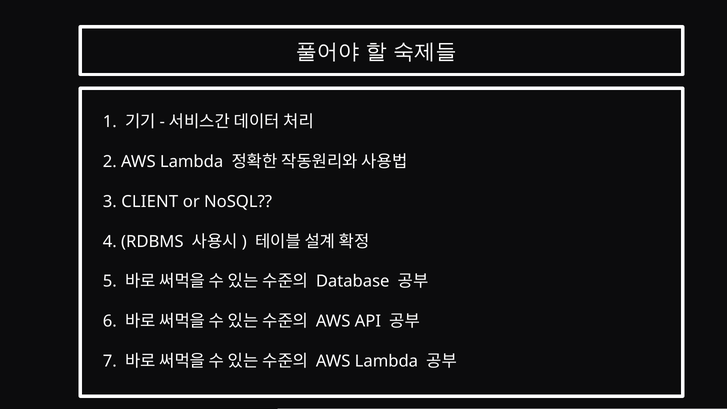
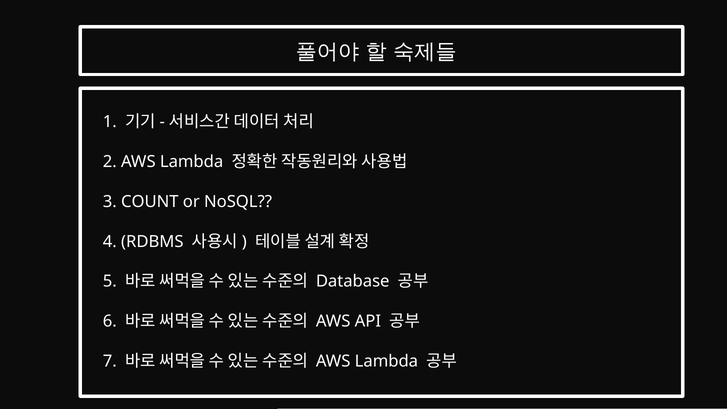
CLIENT: CLIENT -> COUNT
